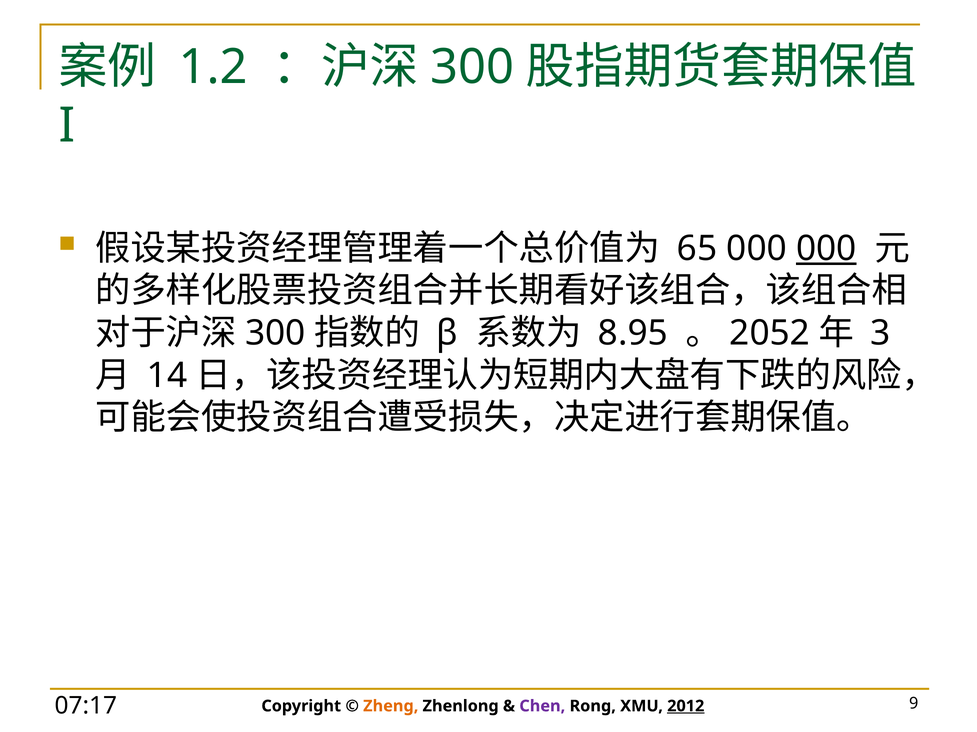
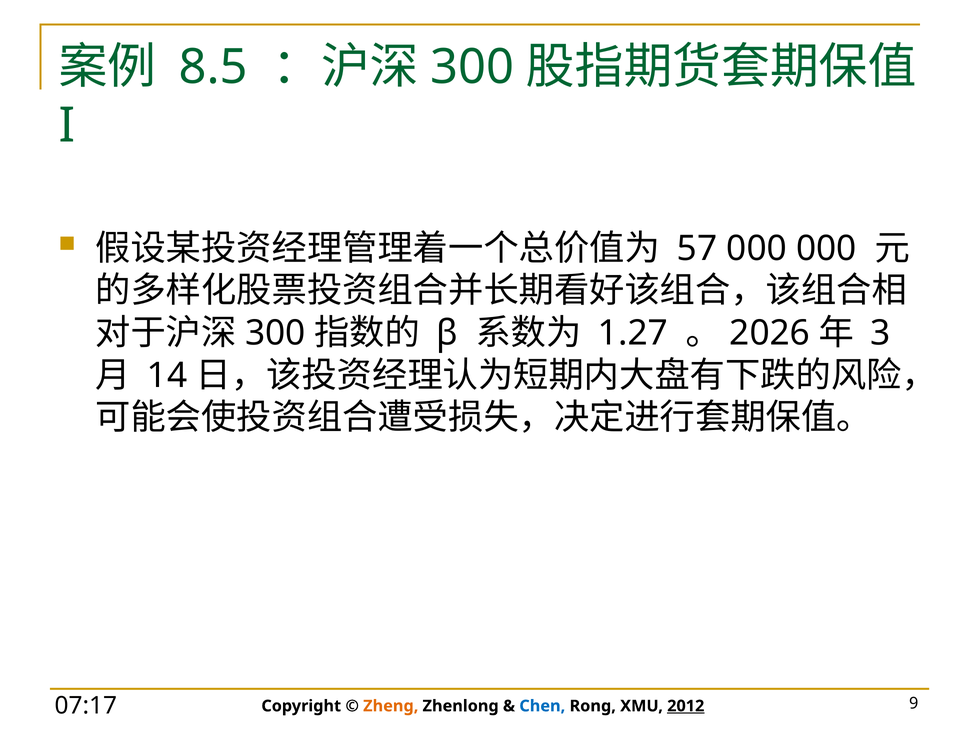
1.2: 1.2 -> 8.5
65: 65 -> 57
000 at (826, 249) underline: present -> none
8.95: 8.95 -> 1.27
2052: 2052 -> 2026
Chen colour: purple -> blue
